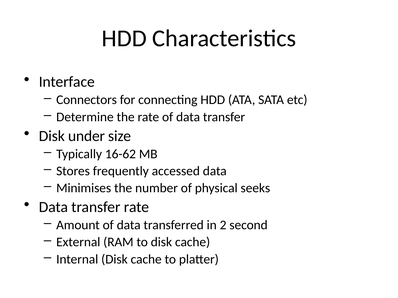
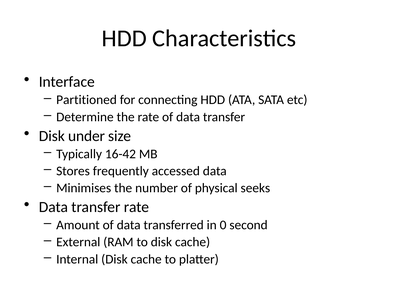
Connectors: Connectors -> Partitioned
16-62: 16-62 -> 16-42
2: 2 -> 0
